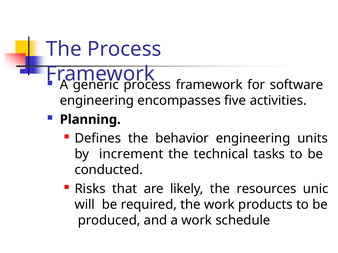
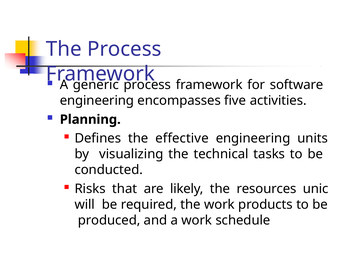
behavior: behavior -> effective
increment: increment -> visualizing
